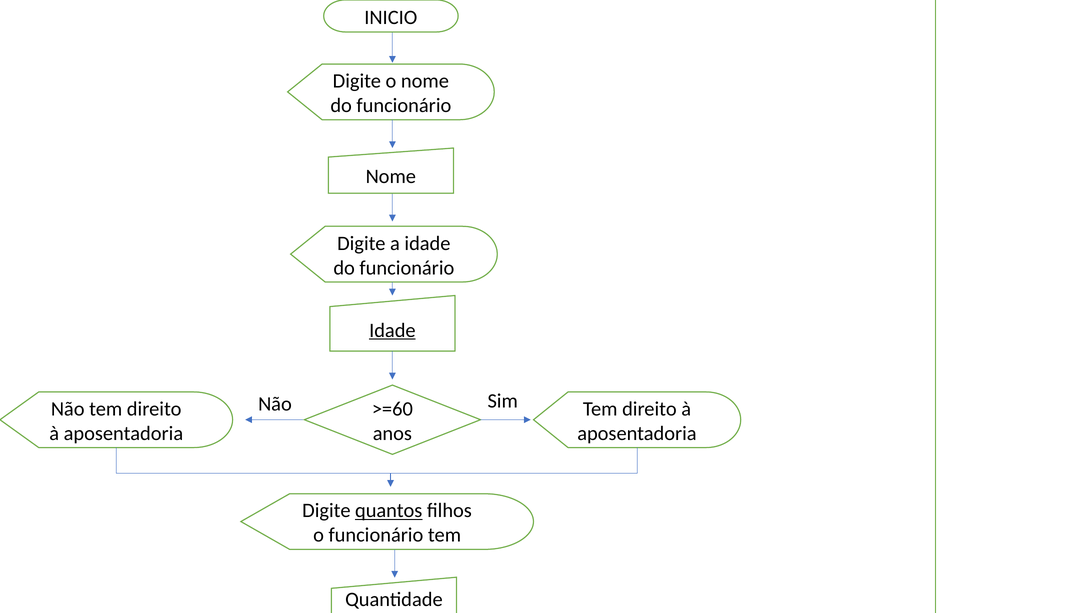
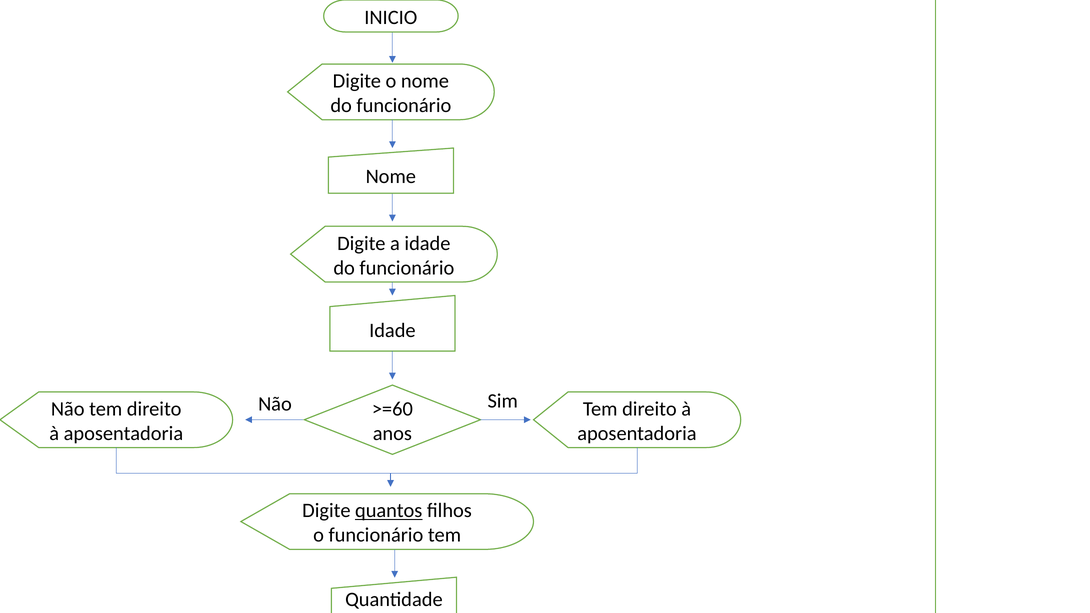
Idade at (392, 330) underline: present -> none
